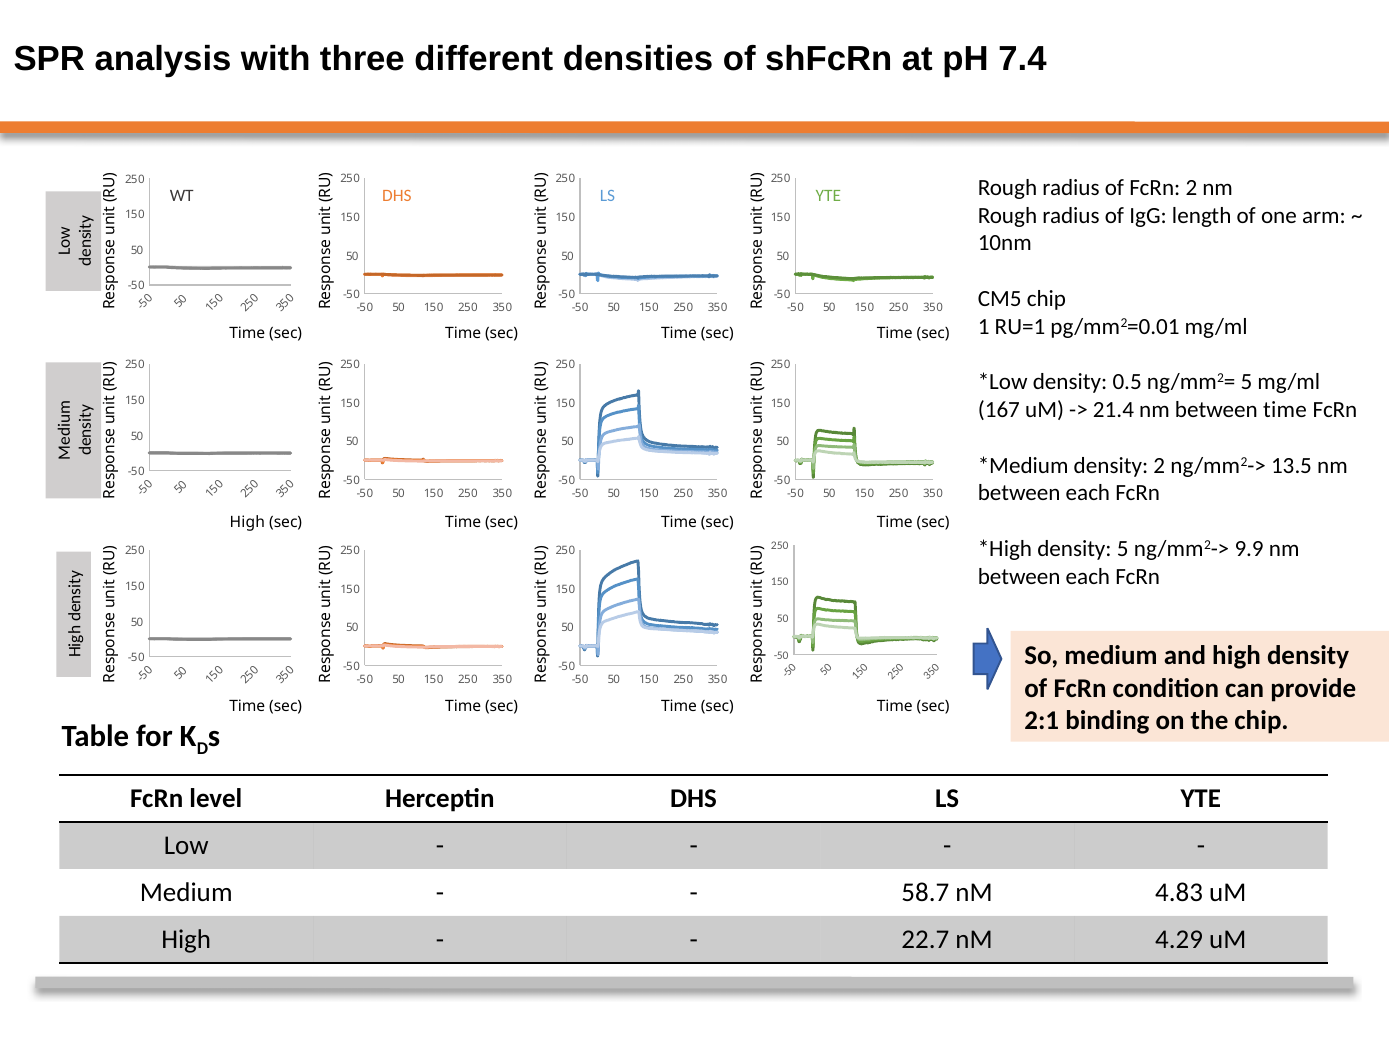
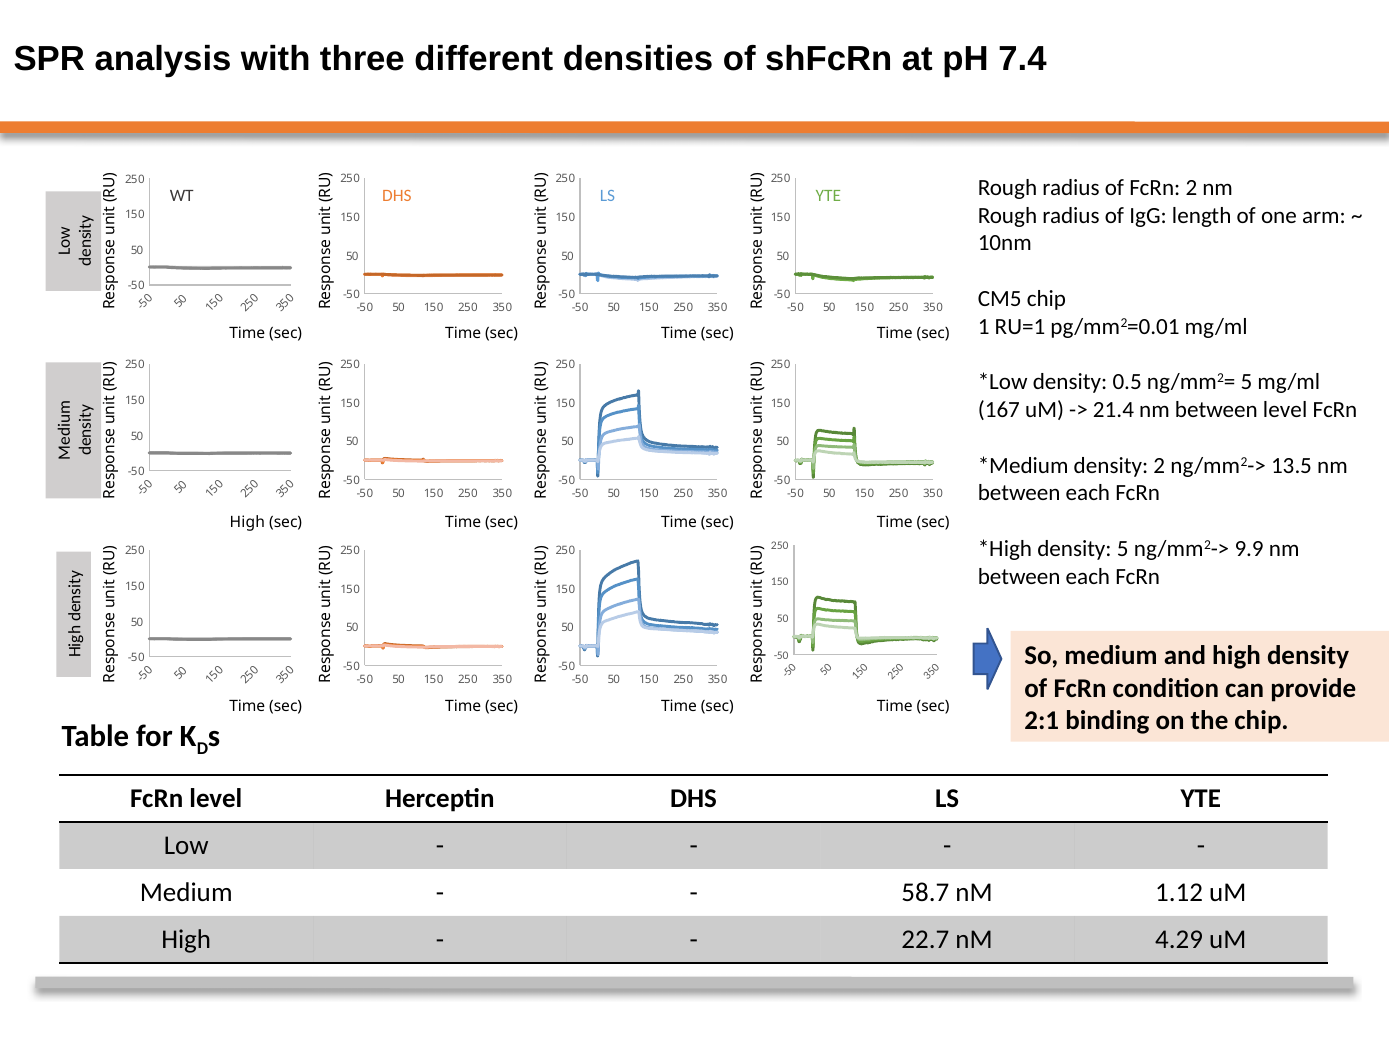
between time: time -> level
4.83: 4.83 -> 1.12
